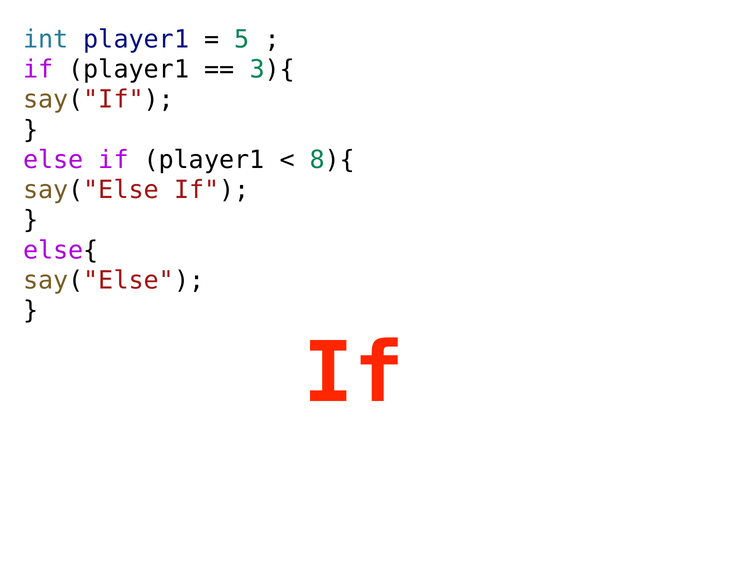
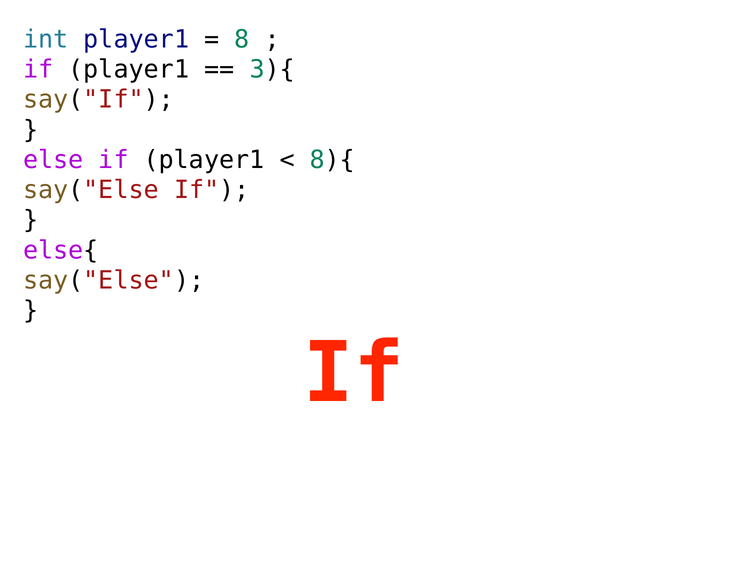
5: 5 -> 8
